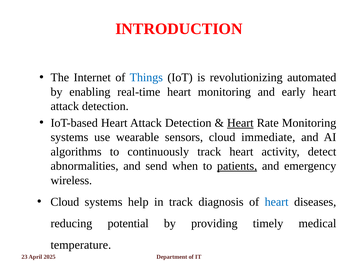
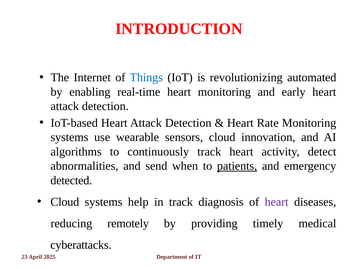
Heart at (240, 123) underline: present -> none
immediate: immediate -> innovation
wireless: wireless -> detected
heart at (277, 201) colour: blue -> purple
potential: potential -> remotely
temperature: temperature -> cyberattacks
